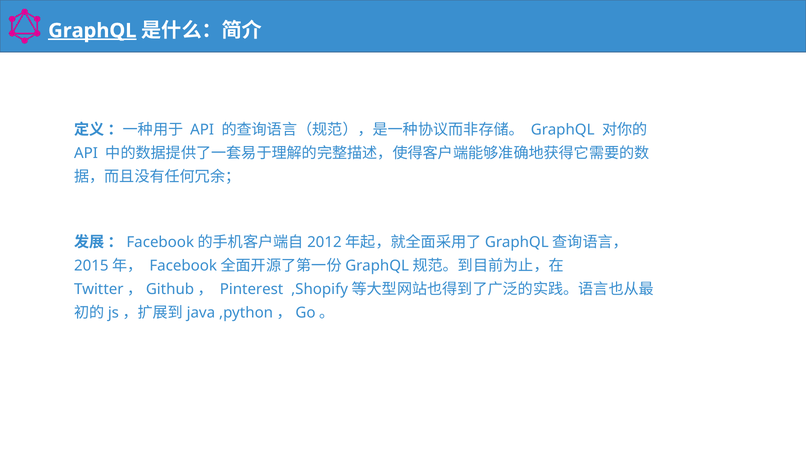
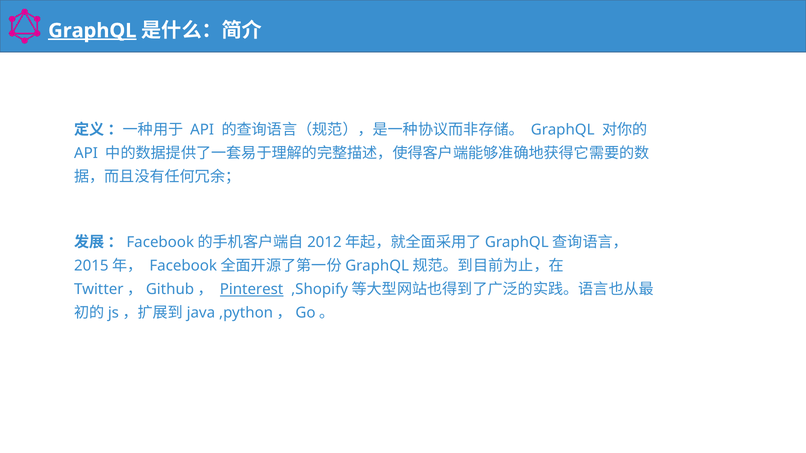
Pinterest underline: none -> present
